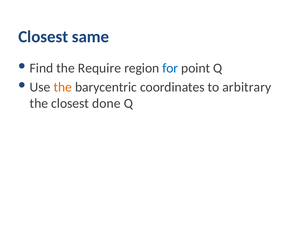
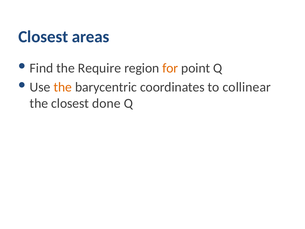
same: same -> areas
for colour: blue -> orange
arbitrary: arbitrary -> collinear
